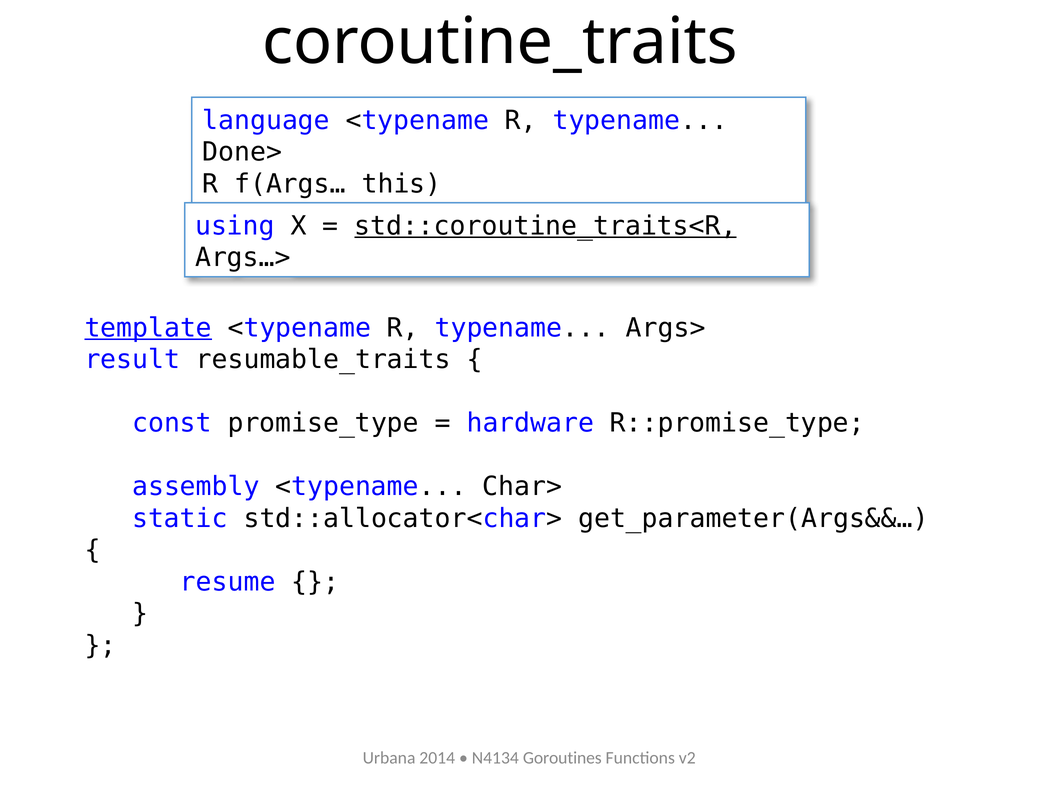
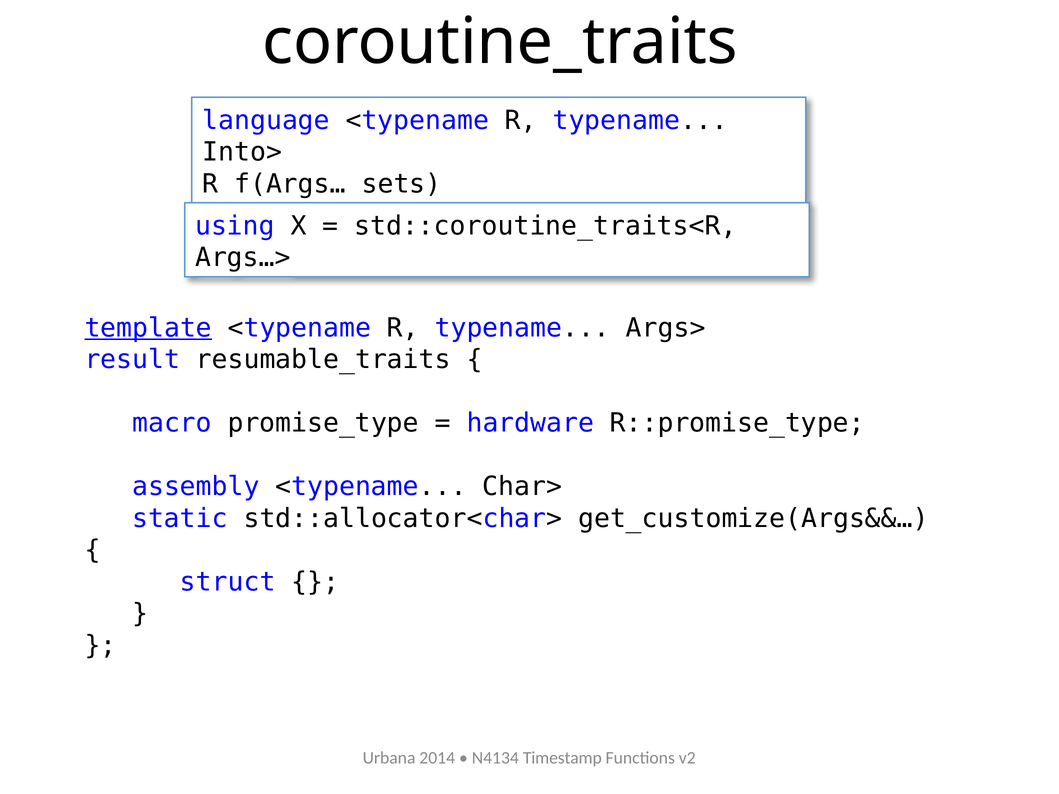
Done>: Done> -> Into>
this: this -> sets
std::coroutine_traits<R underline: present -> none
const: const -> macro
get_parameter(Args&&…: get_parameter(Args&&… -> get_customize(Args&&…
resume: resume -> struct
Goroutines: Goroutines -> Timestamp
